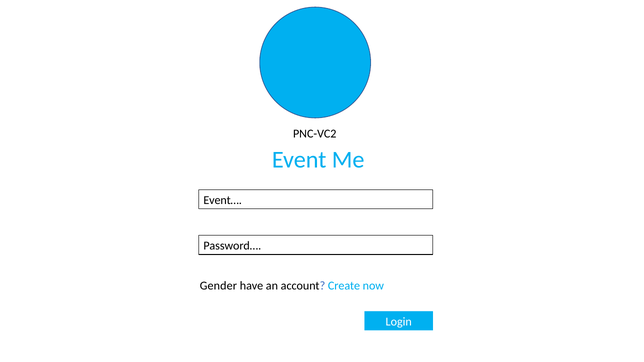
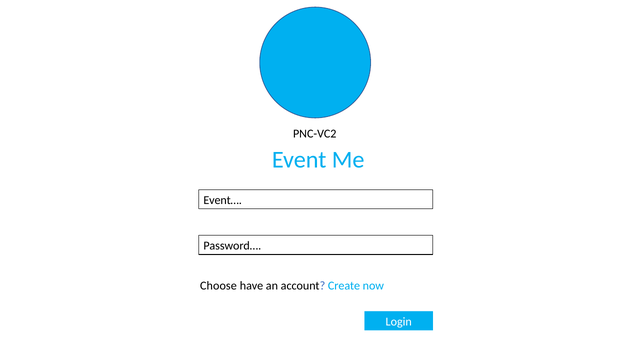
Gender: Gender -> Choose
